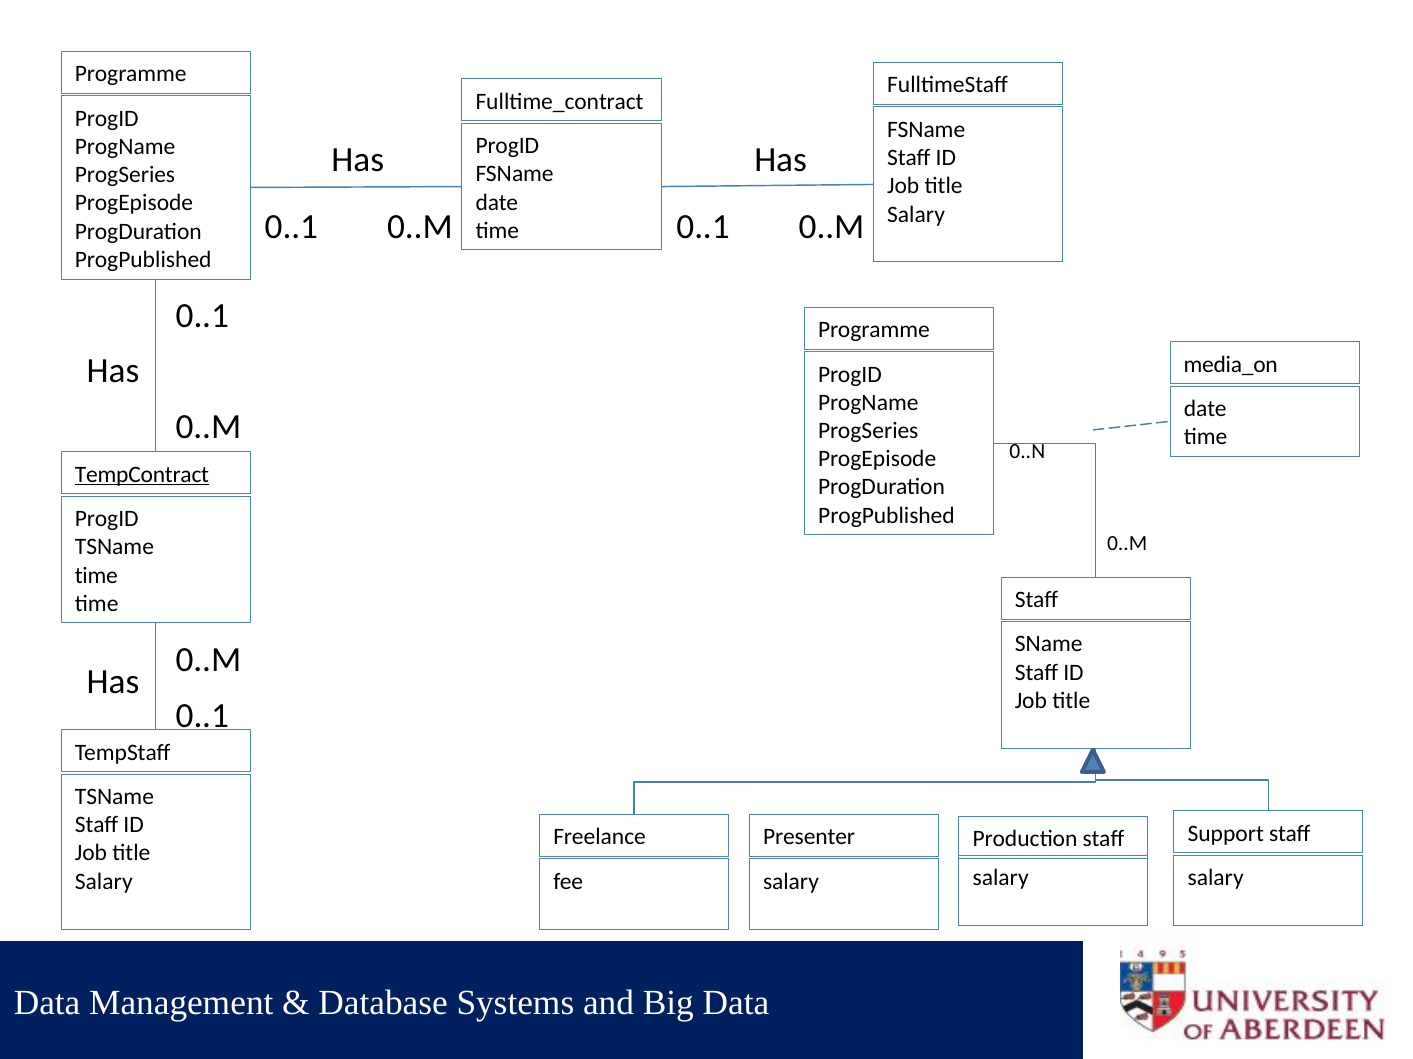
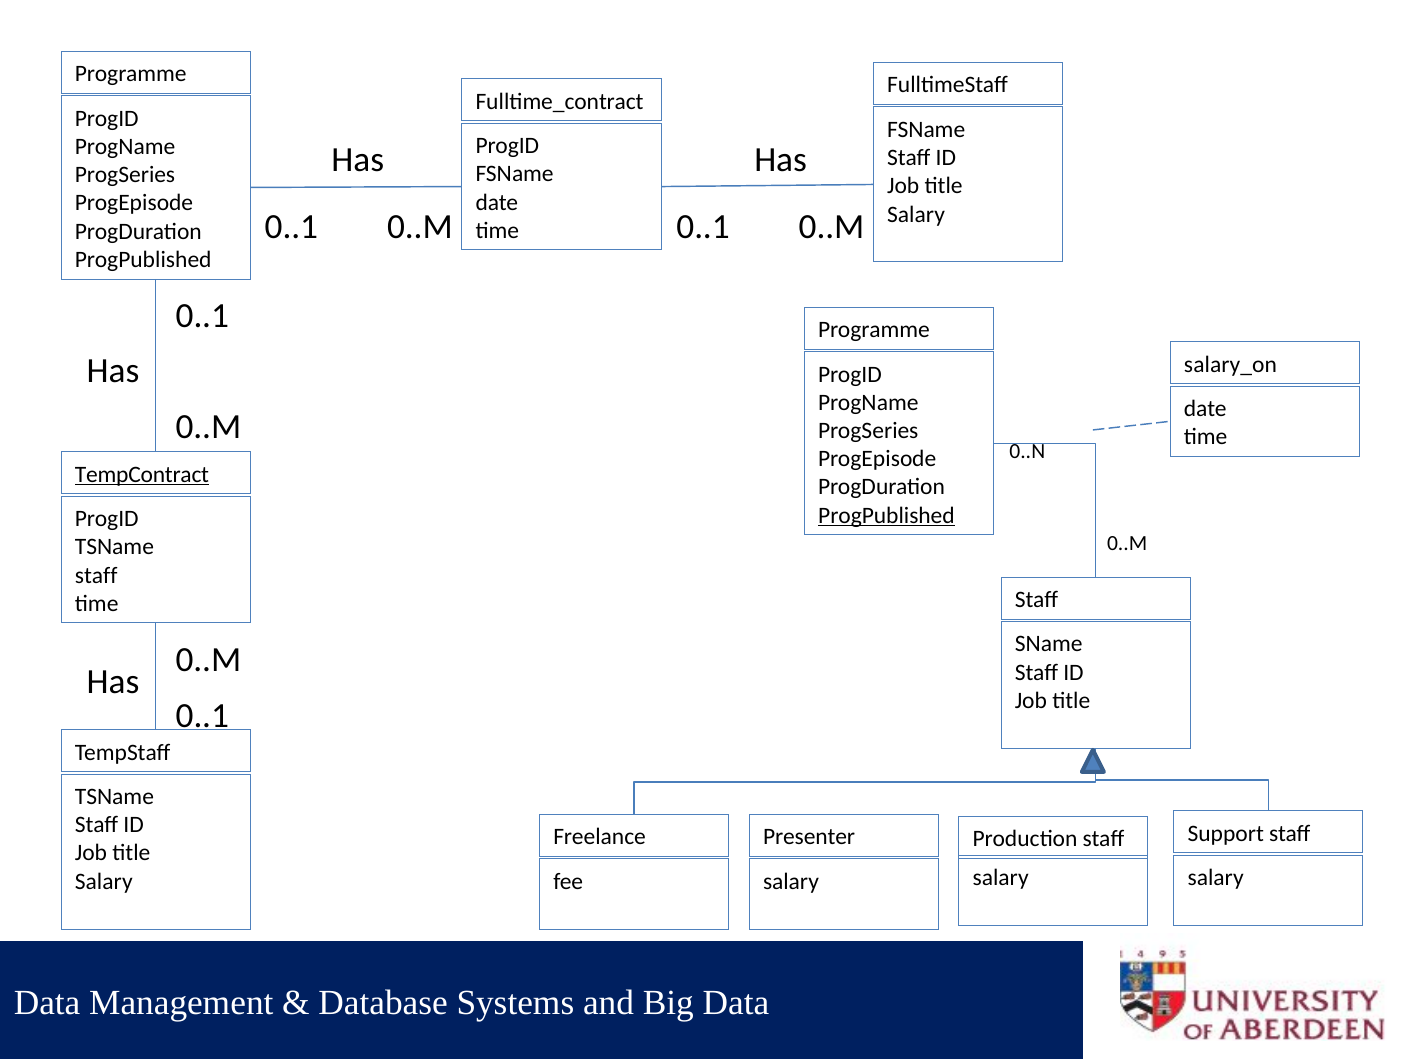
media_on: media_on -> salary_on
ProgPublished at (886, 516) underline: none -> present
time at (96, 576): time -> staff
